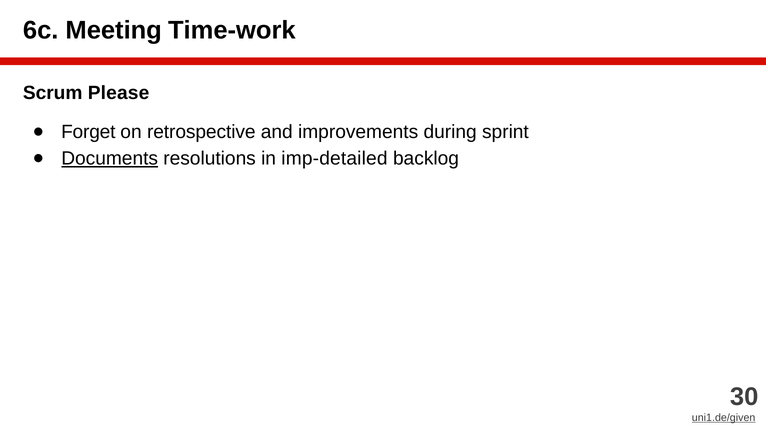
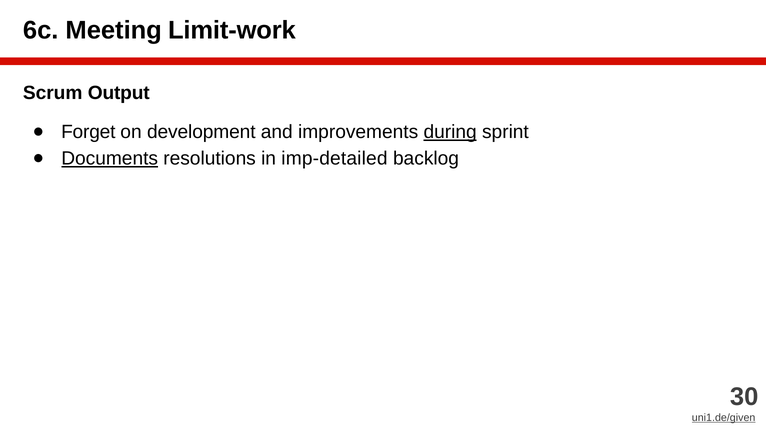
Time-work: Time-work -> Limit-work
Please: Please -> Output
retrospective: retrospective -> development
during underline: none -> present
